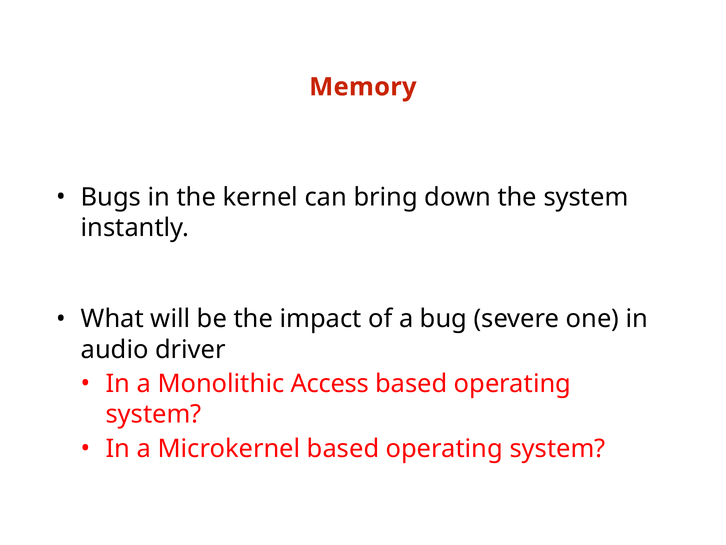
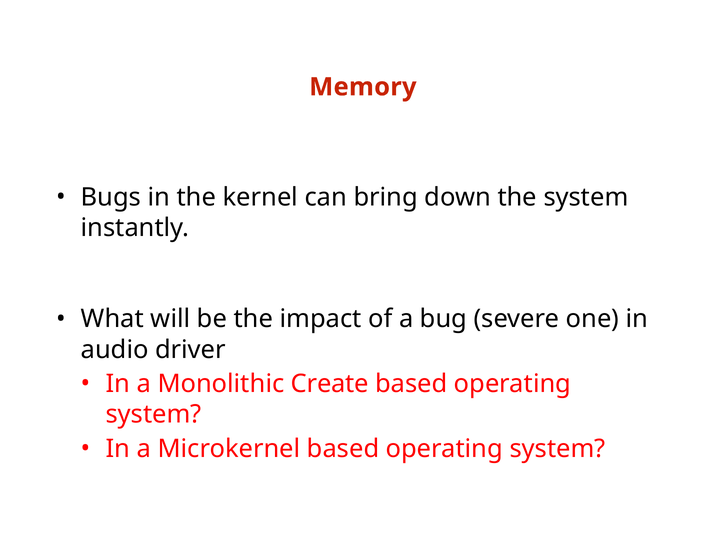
Access: Access -> Create
